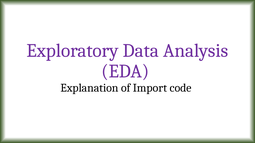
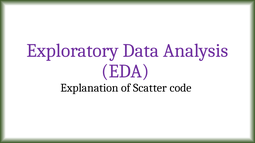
Import: Import -> Scatter
